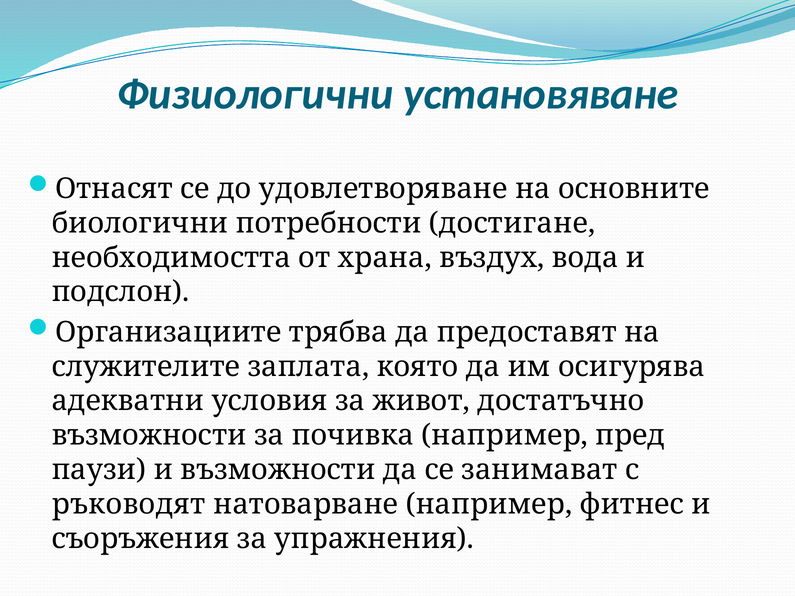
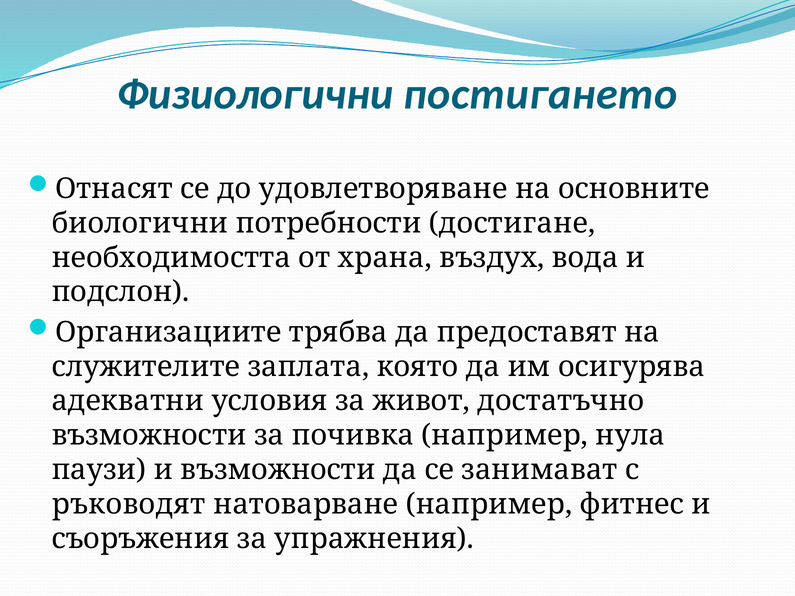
установяване: установяване -> постигането
пред: пред -> нула
